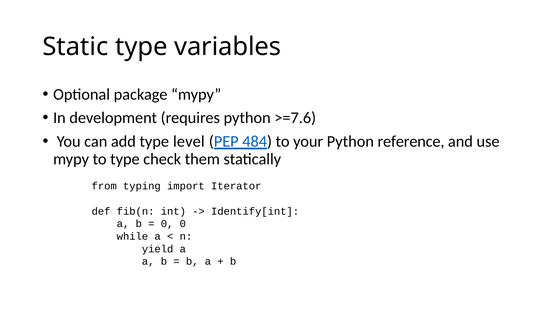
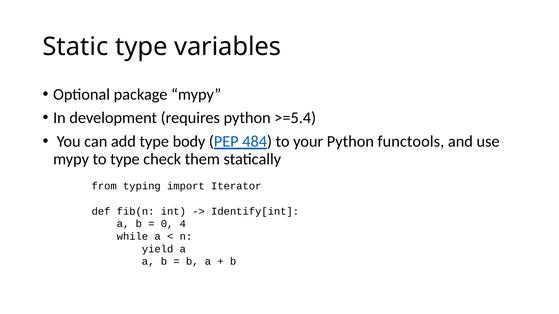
>=7.6: >=7.6 -> >=5.4
level: level -> body
reference: reference -> functools
0 0: 0 -> 4
